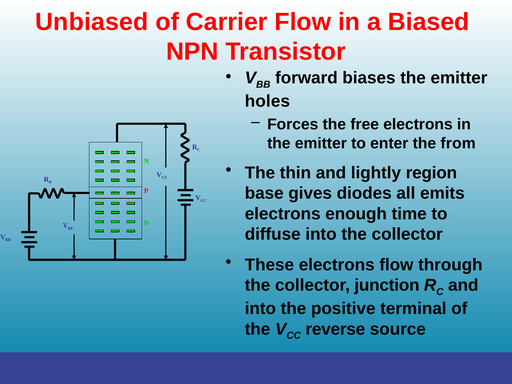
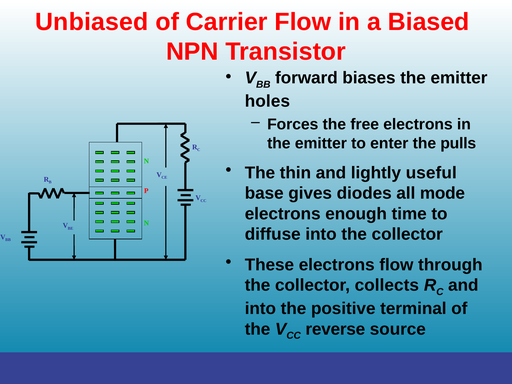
from: from -> pulls
region: region -> useful
emits: emits -> mode
junction: junction -> collects
